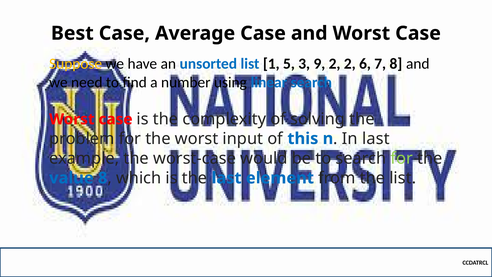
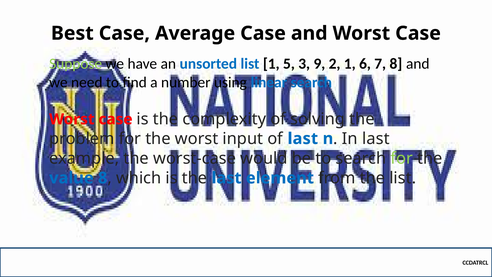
Suppose colour: yellow -> light green
2 2: 2 -> 1
of this: this -> last
